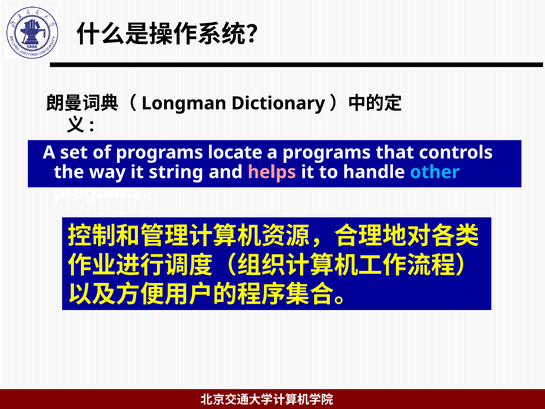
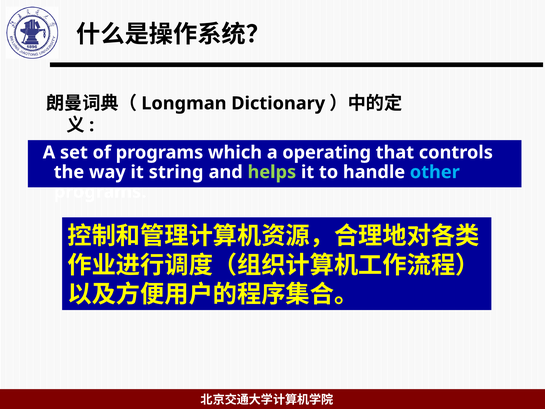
locate: locate -> which
a programs: programs -> operating
helps colour: pink -> light green
